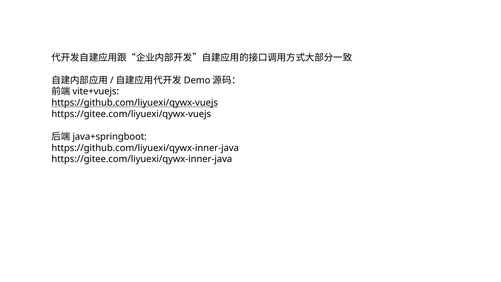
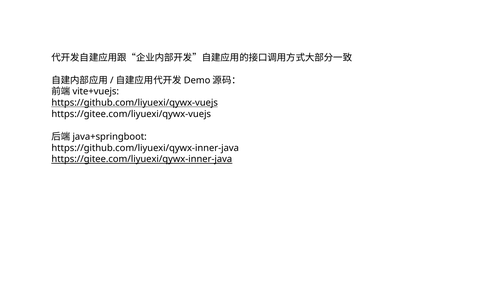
https://gitee.com/liyuexi/qywx-inner-java underline: none -> present
